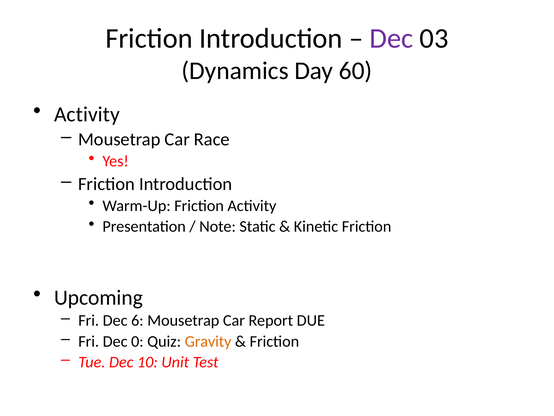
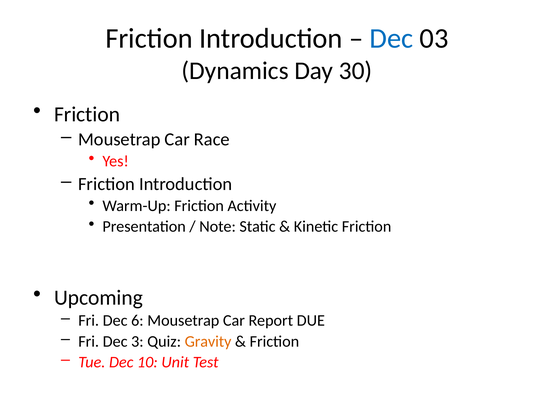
Dec at (391, 38) colour: purple -> blue
60: 60 -> 30
Activity at (87, 114): Activity -> Friction
0: 0 -> 3
